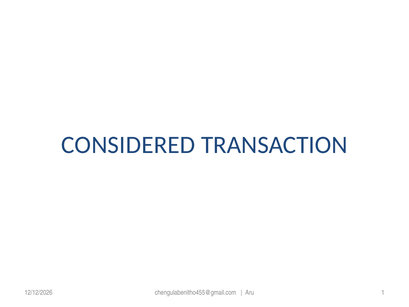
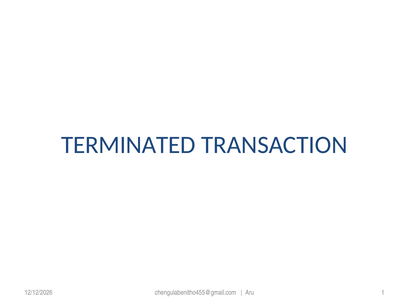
CONSIDERED: CONSIDERED -> TERMINATED
